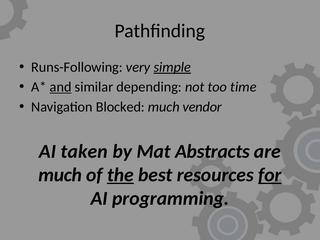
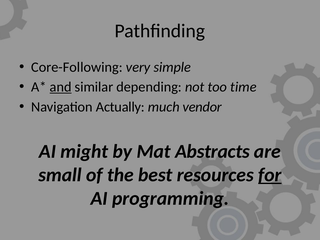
Runs-Following: Runs-Following -> Core-Following
simple underline: present -> none
Blocked: Blocked -> Actually
taken: taken -> might
much at (60, 175): much -> small
the underline: present -> none
